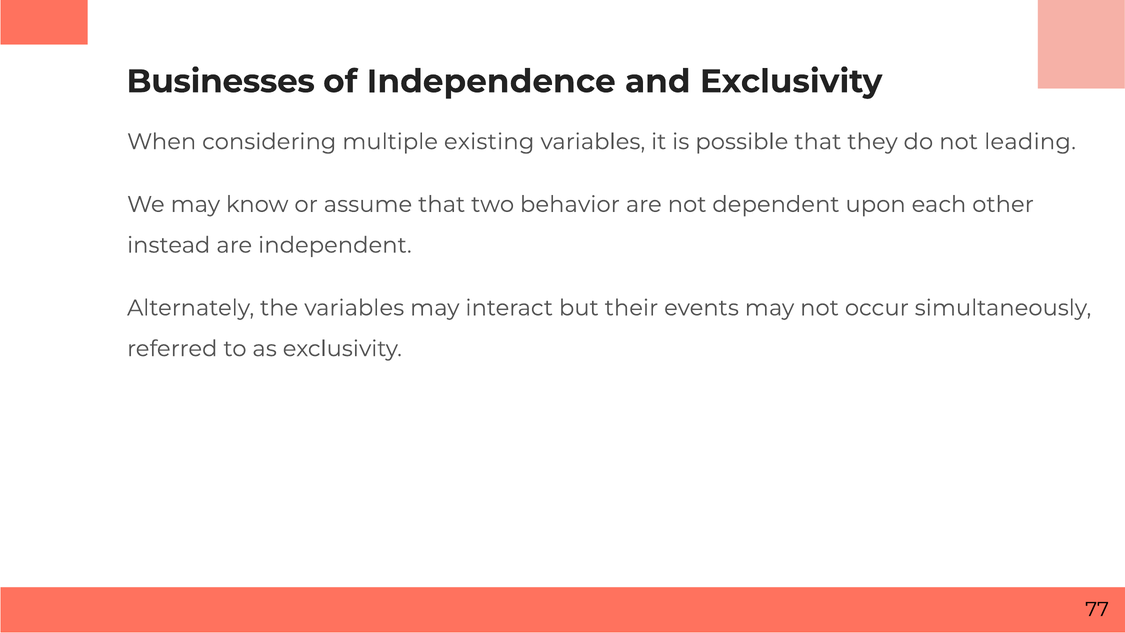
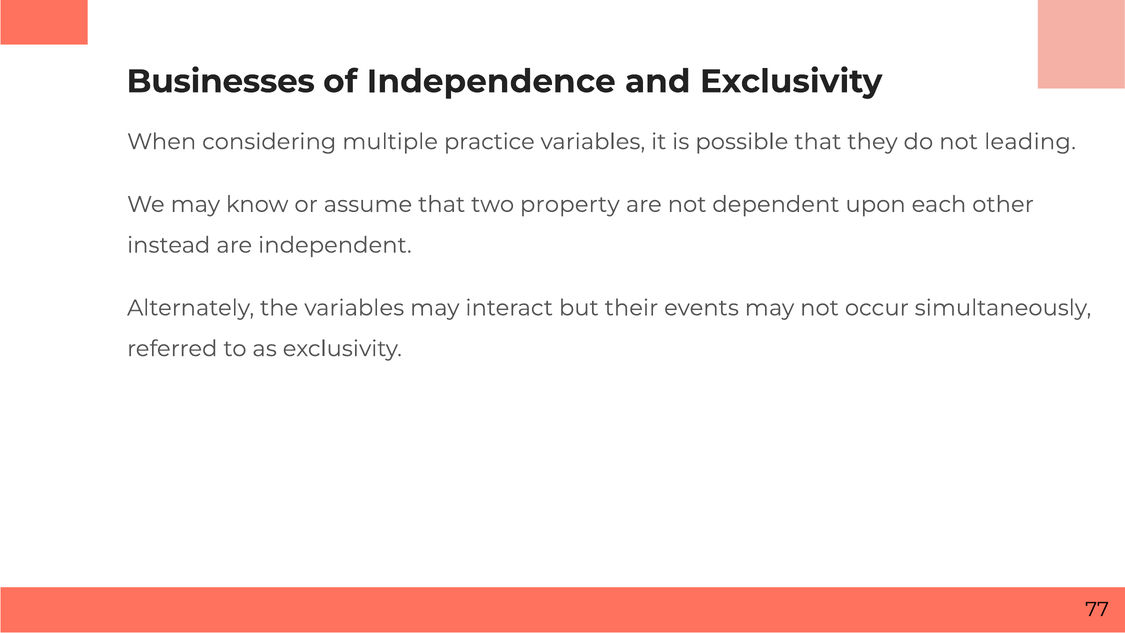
existing: existing -> practice
behavior: behavior -> property
